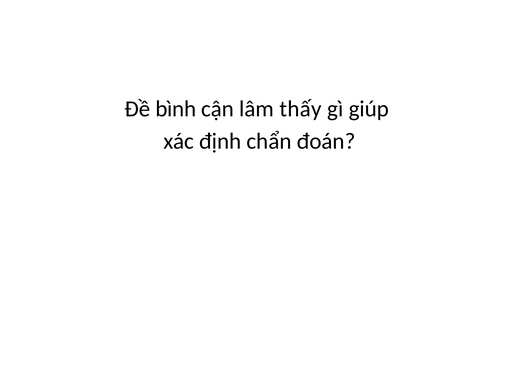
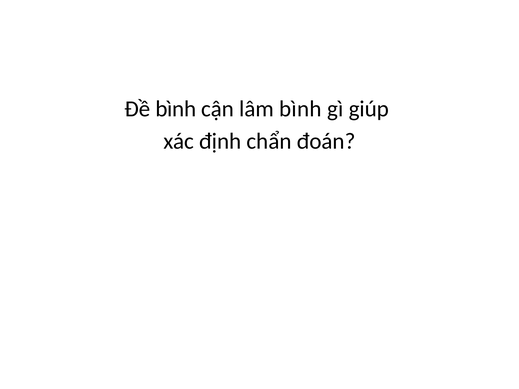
lâm thấy: thấy -> bình
